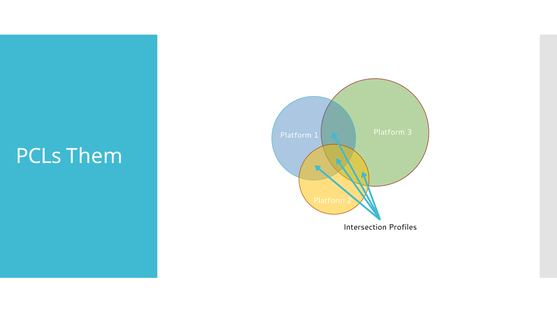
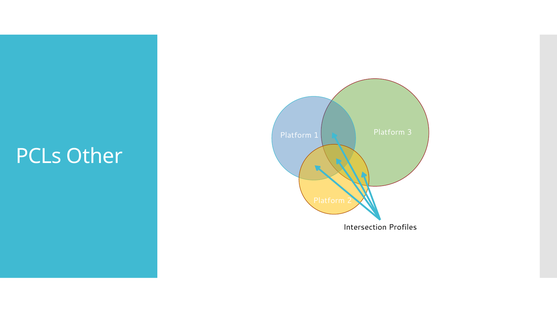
Them: Them -> Other
